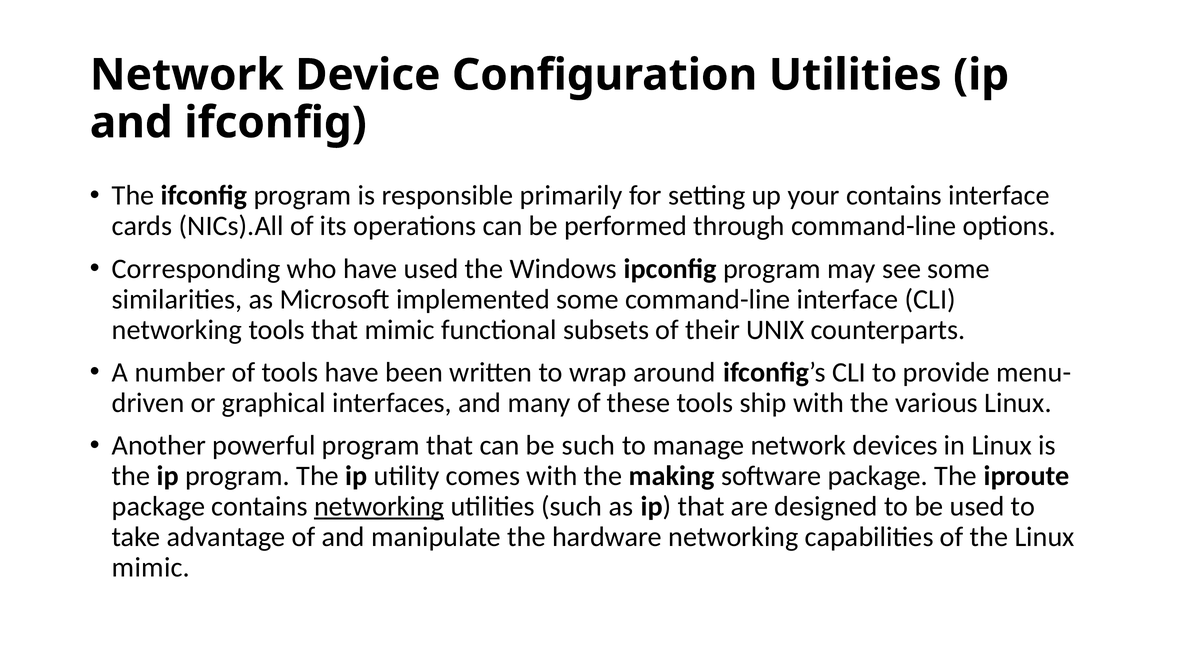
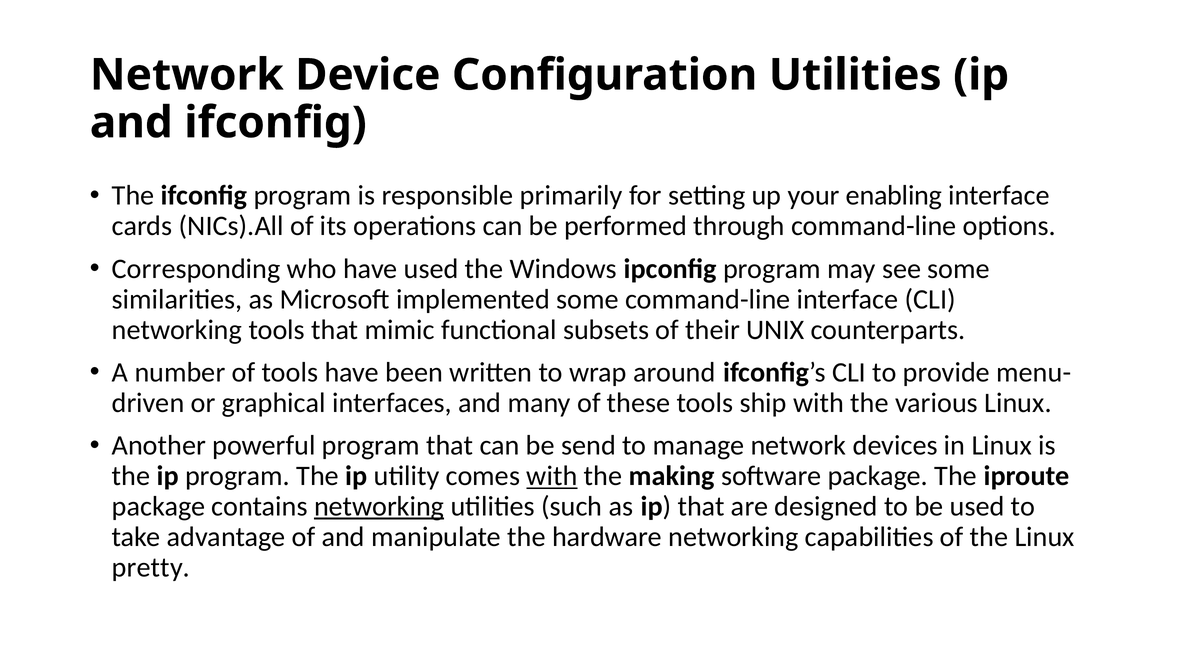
your contains: contains -> enabling
be such: such -> send
with at (552, 476) underline: none -> present
mimic at (151, 568): mimic -> pretty
